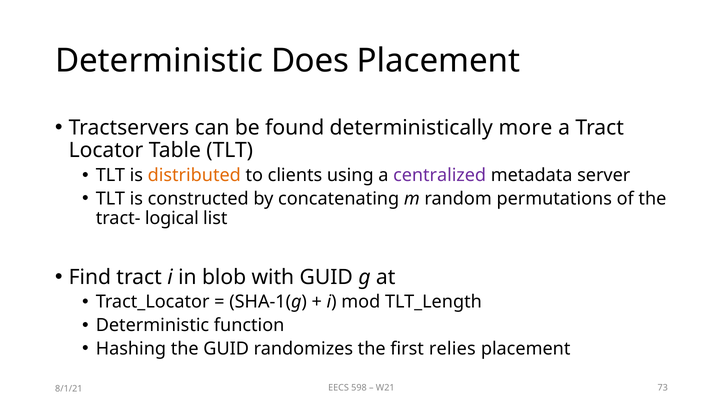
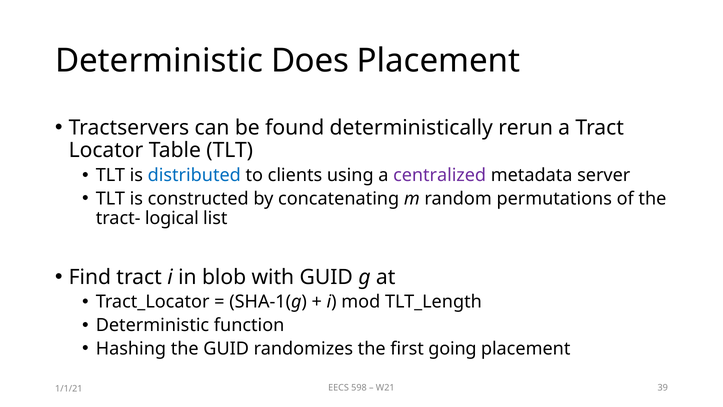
more: more -> rerun
distributed colour: orange -> blue
relies: relies -> going
73: 73 -> 39
8/1/21: 8/1/21 -> 1/1/21
